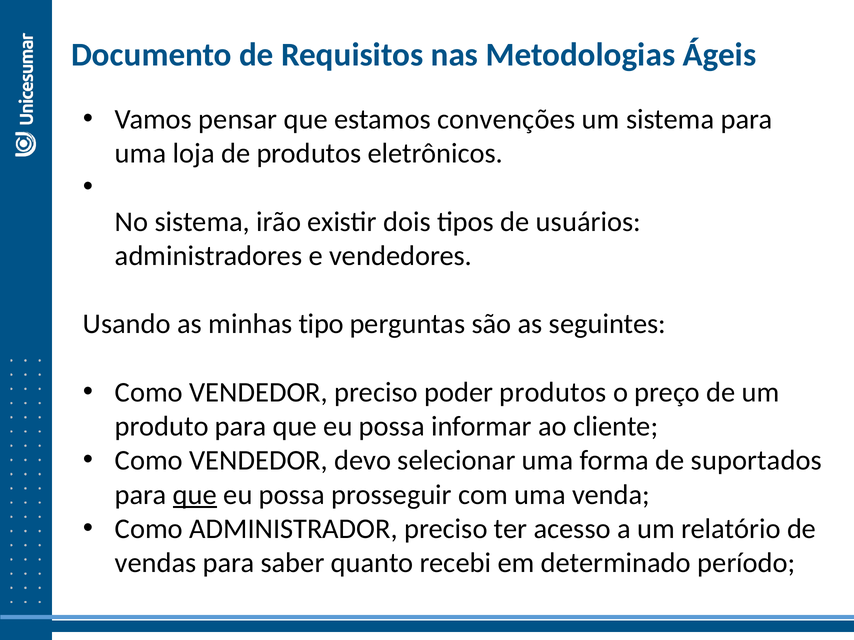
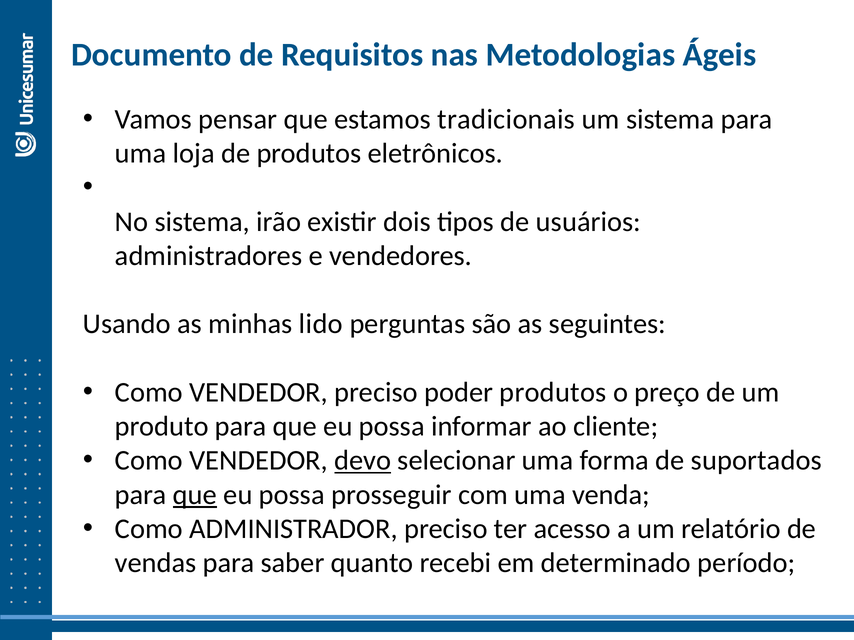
convenções: convenções -> tradicionais
tipo: tipo -> lido
devo underline: none -> present
